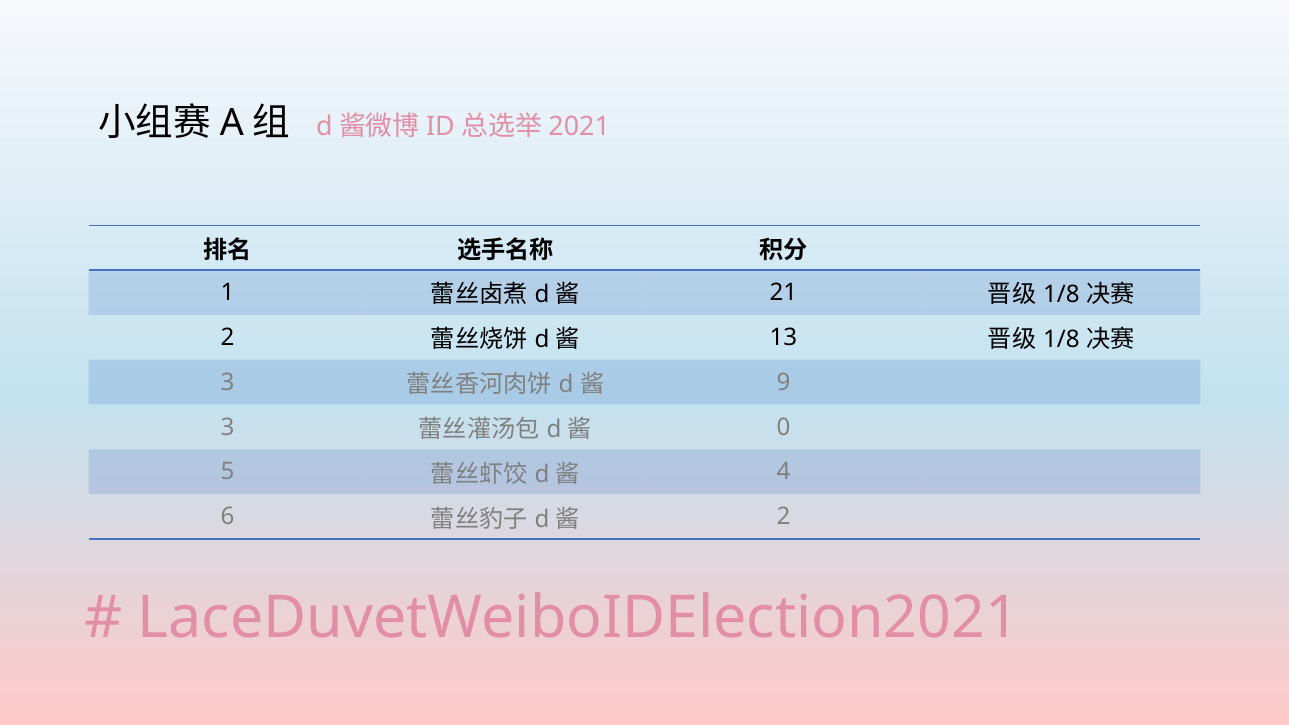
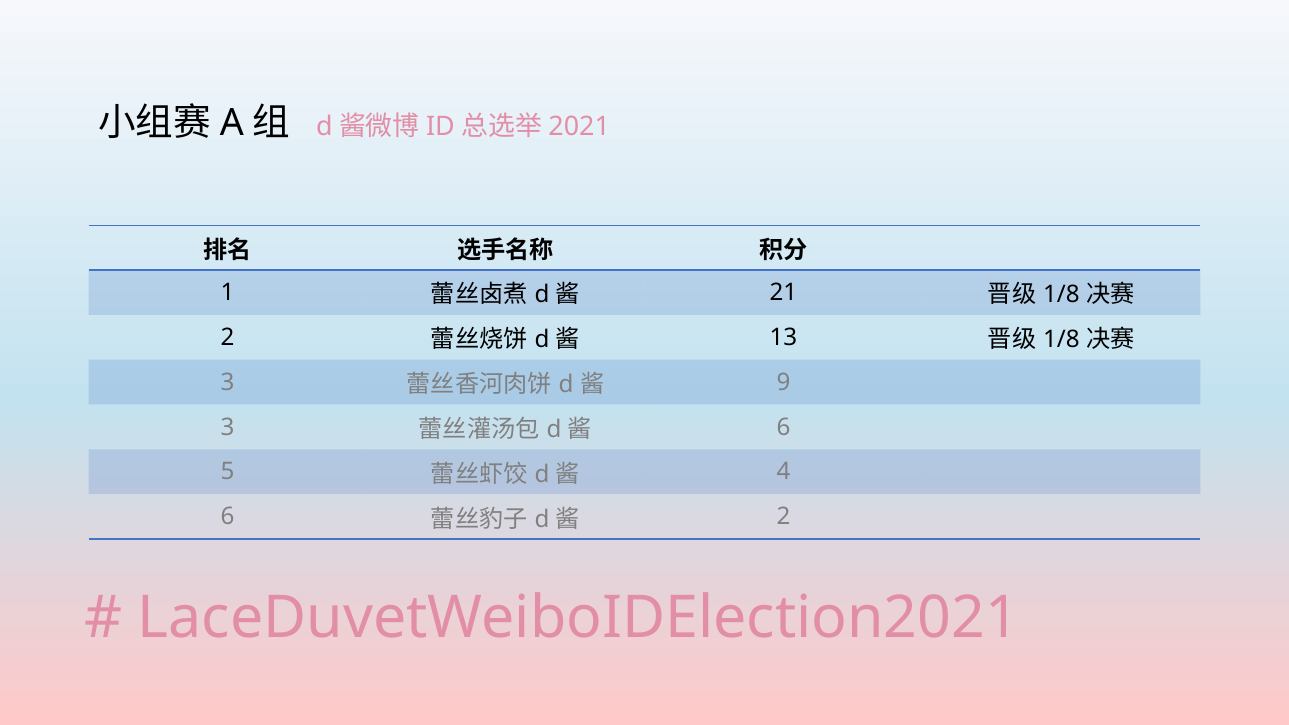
0 at (783, 427): 0 -> 6
